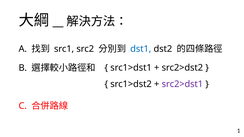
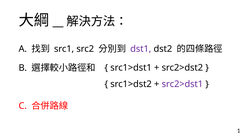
dst1 colour: blue -> purple
